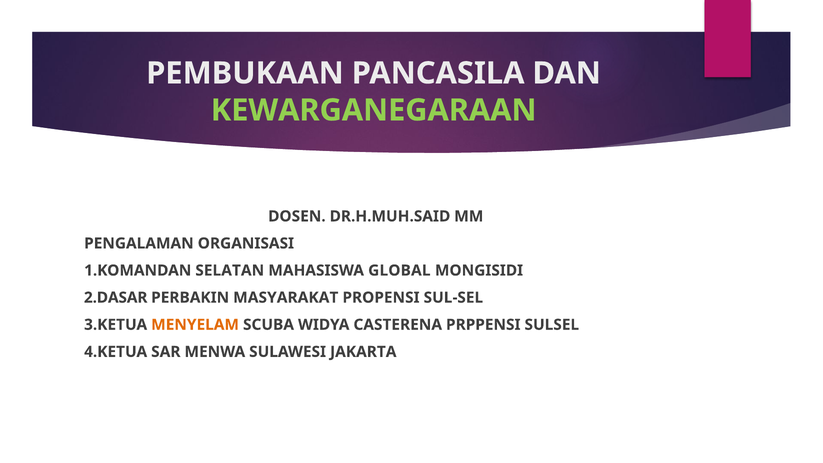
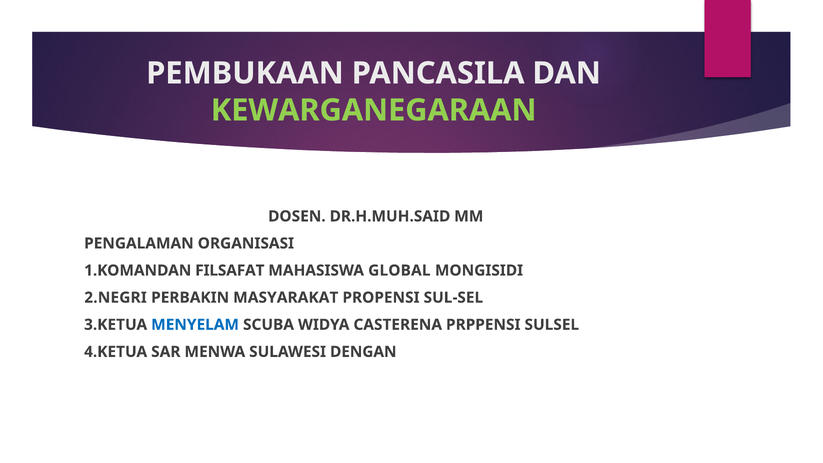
SELATAN: SELATAN -> FILSAFAT
2.DASAR: 2.DASAR -> 2.NEGRI
MENYELAM colour: orange -> blue
JAKARTA: JAKARTA -> DENGAN
